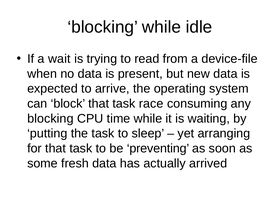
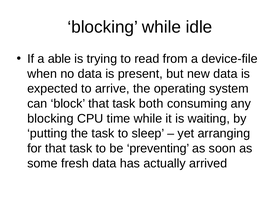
wait: wait -> able
race: race -> both
